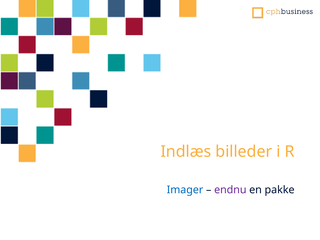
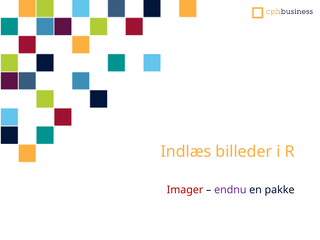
Imager colour: blue -> red
